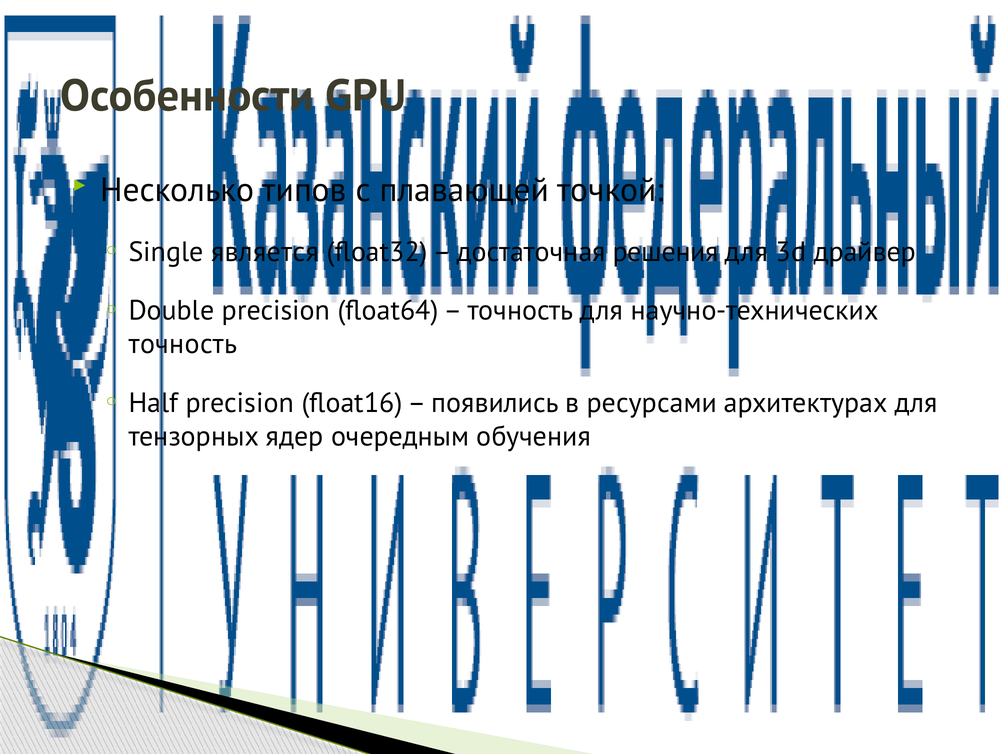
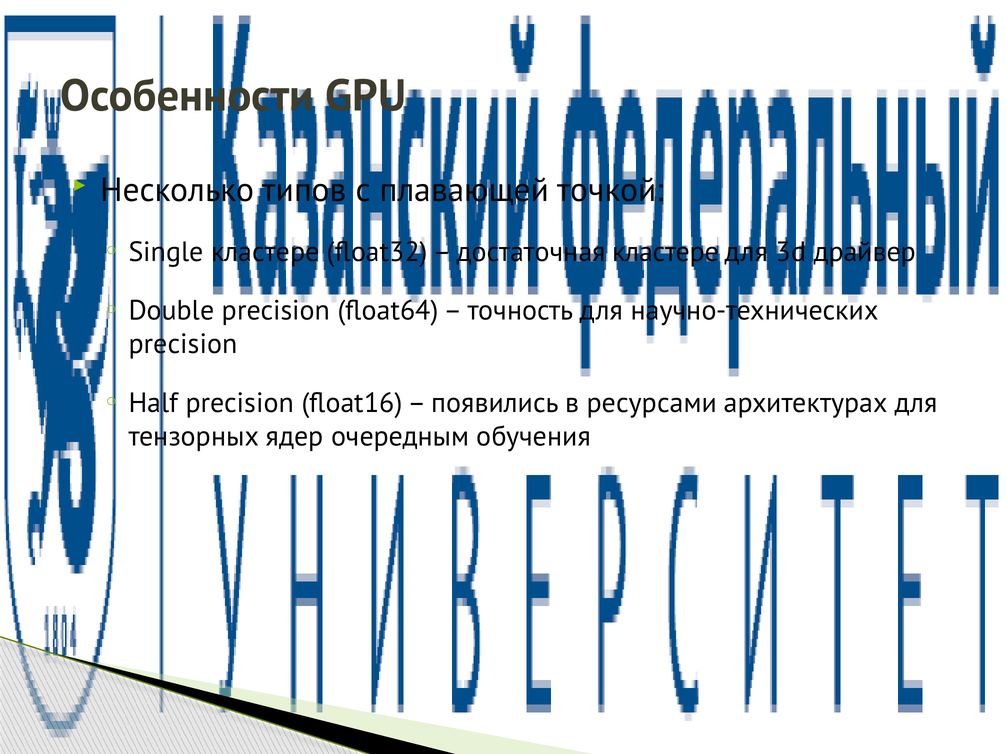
Single является: является -> кластере
достаточная решения: решения -> кластере
точность at (183, 344): точность -> precision
